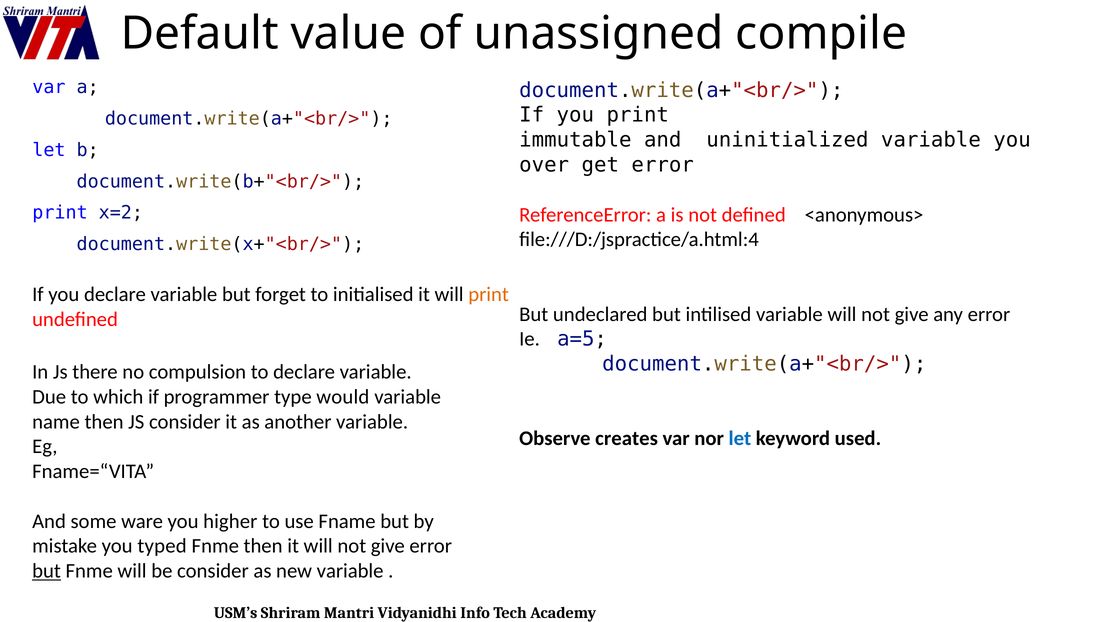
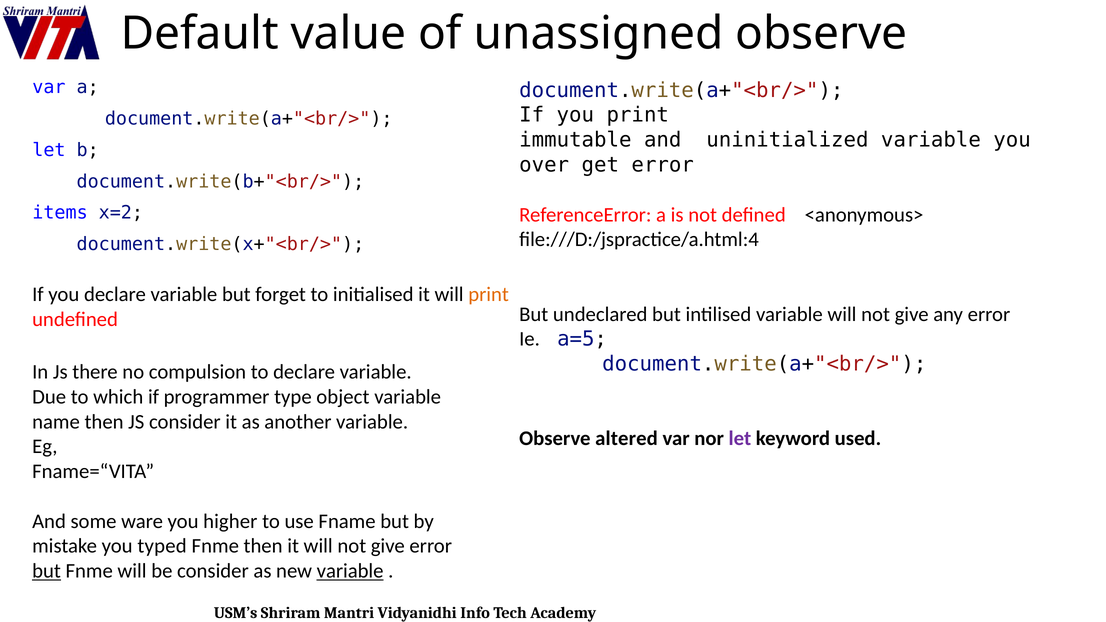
unassigned compile: compile -> observe
print at (60, 213): print -> items
would: would -> object
creates: creates -> altered
let at (740, 439) colour: blue -> purple
variable at (350, 571) underline: none -> present
